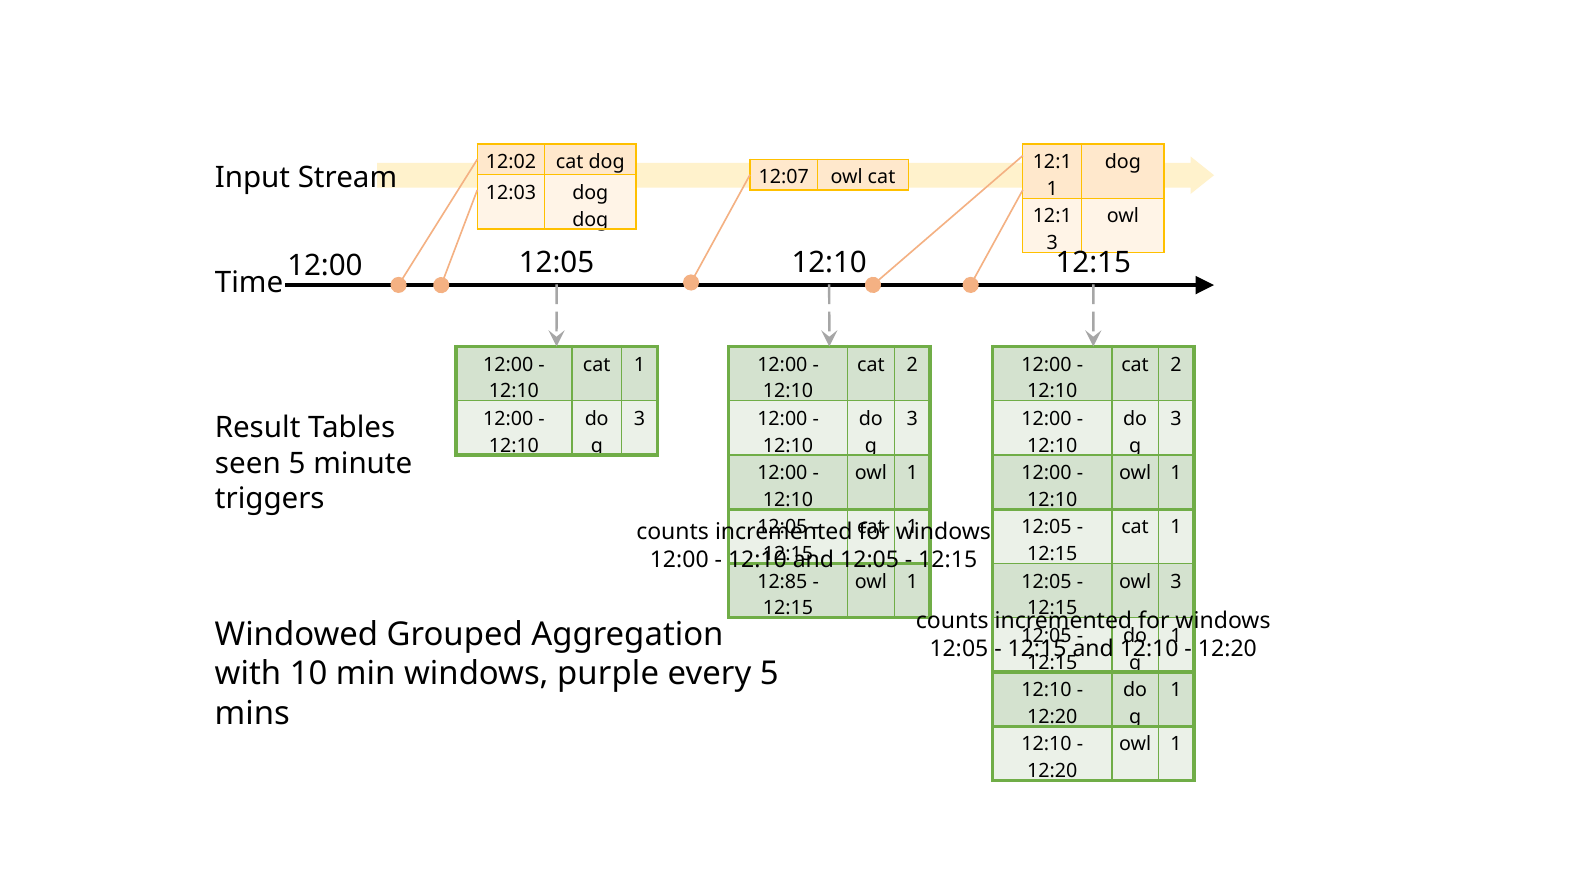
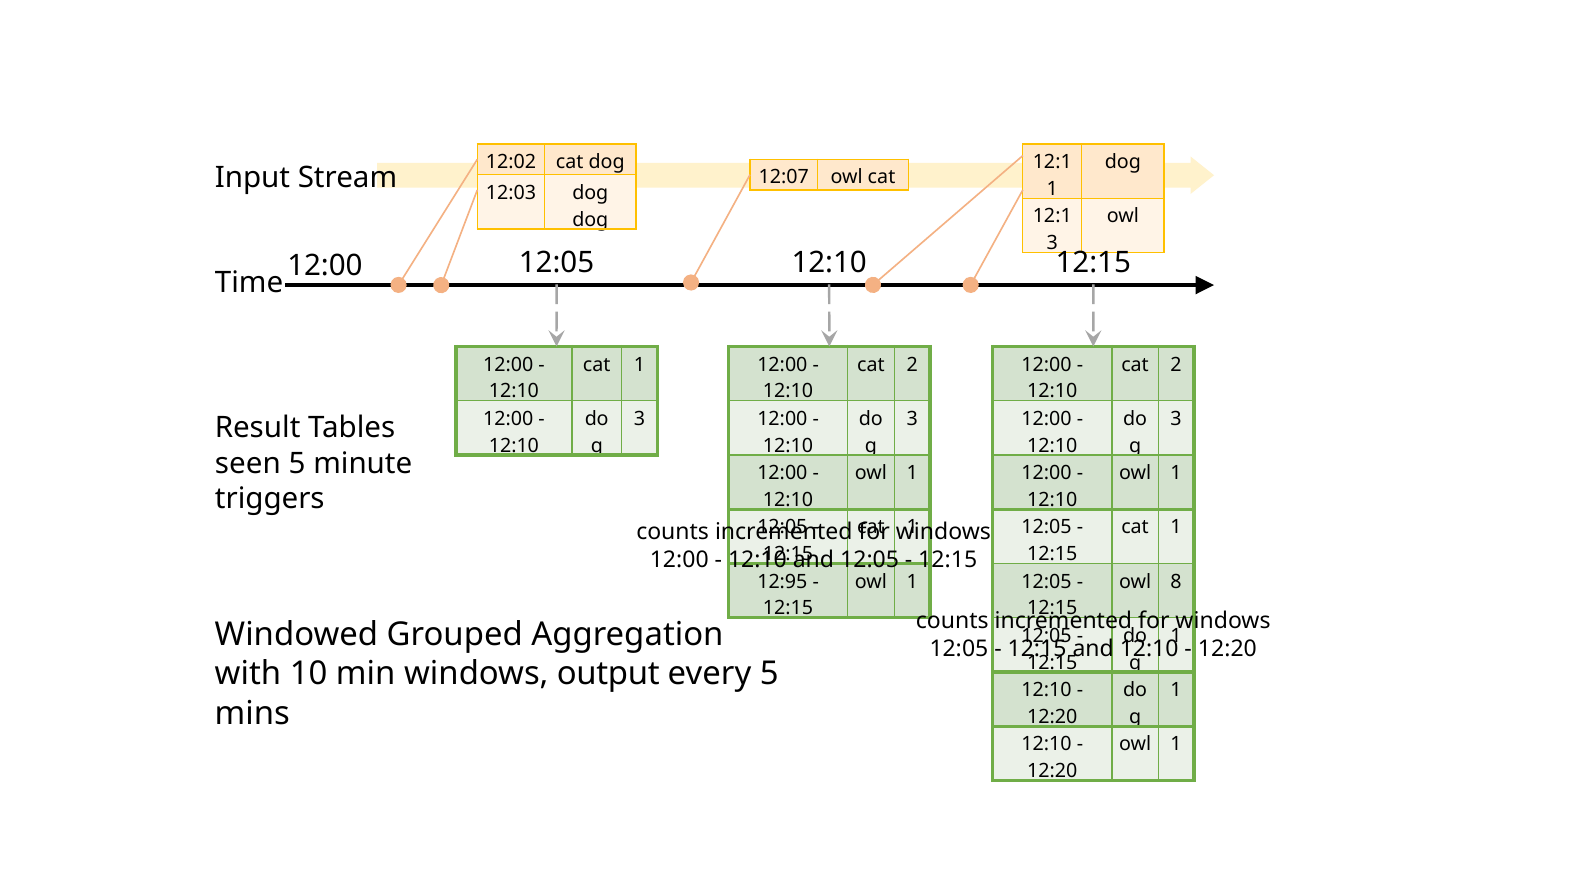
12:85: 12:85 -> 12:95
owl 3: 3 -> 8
purple: purple -> output
